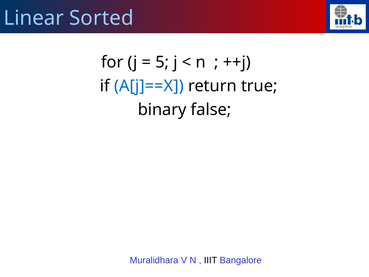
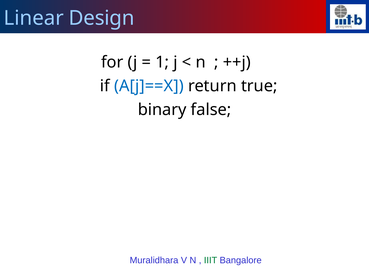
Sorted: Sorted -> Design
5: 5 -> 1
IIIT colour: black -> green
